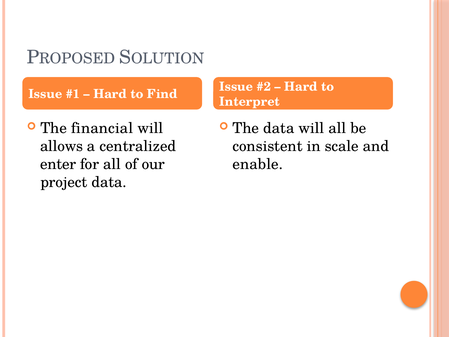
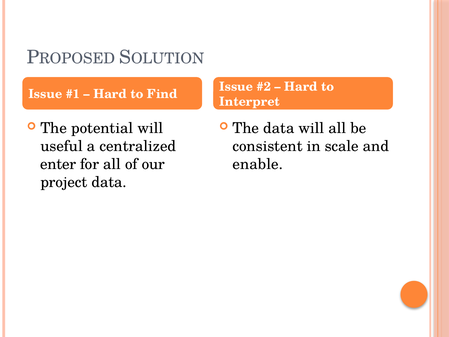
financial: financial -> potential
allows: allows -> useful
